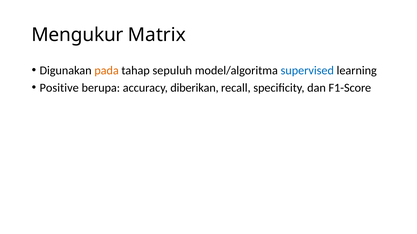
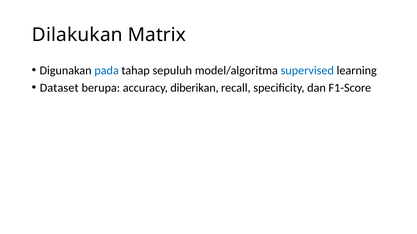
Mengukur: Mengukur -> Dilakukan
pada colour: orange -> blue
Positive: Positive -> Dataset
